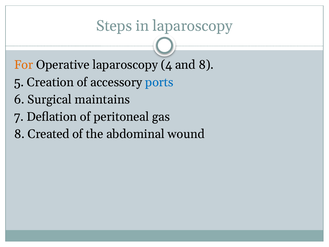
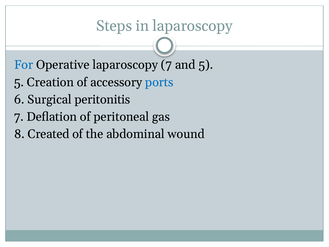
For colour: orange -> blue
laparoscopy 4: 4 -> 7
and 8: 8 -> 5
maintains: maintains -> peritonitis
